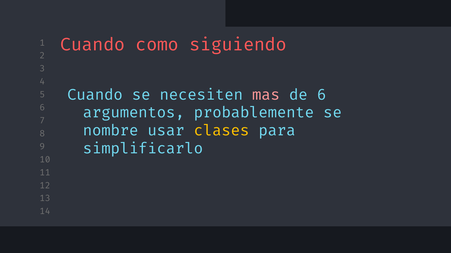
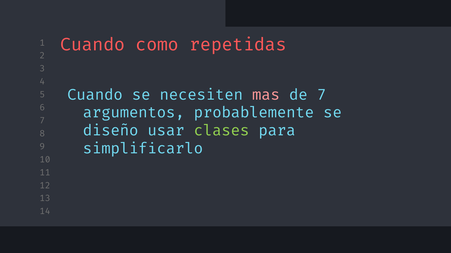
siguiendo: siguiendo -> repetidas
de 6: 6 -> 7
nombre: nombre -> diseño
clases colour: yellow -> light green
